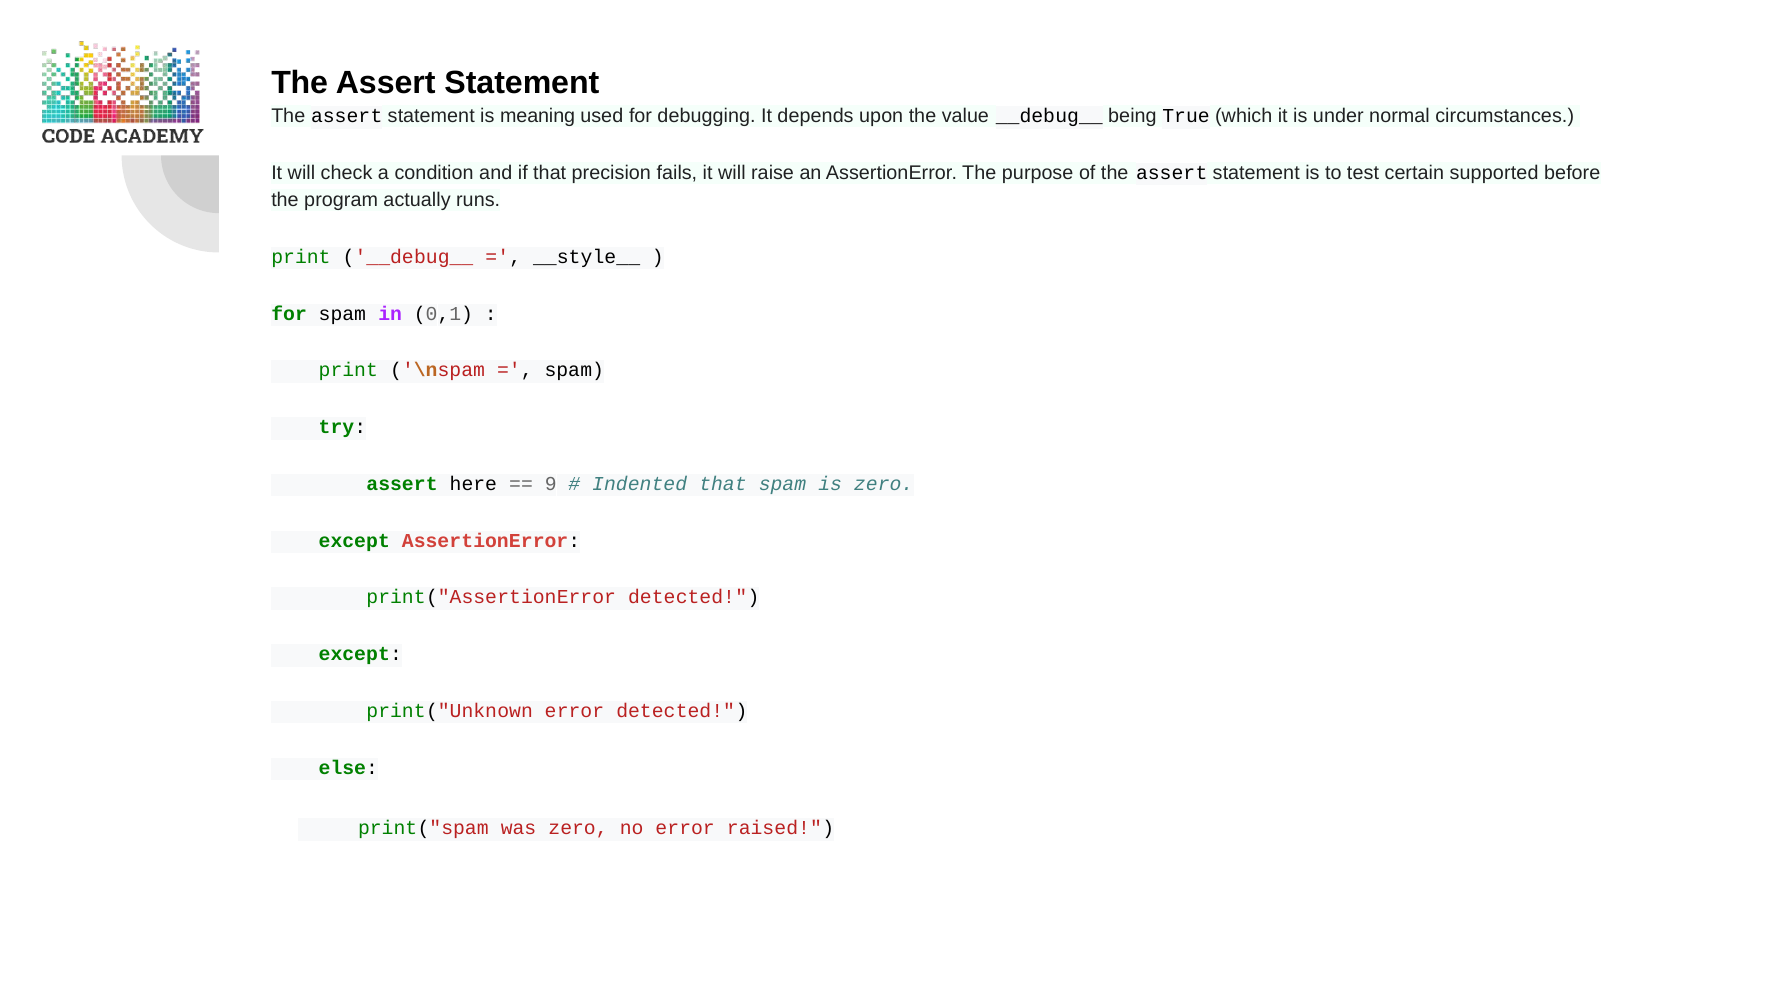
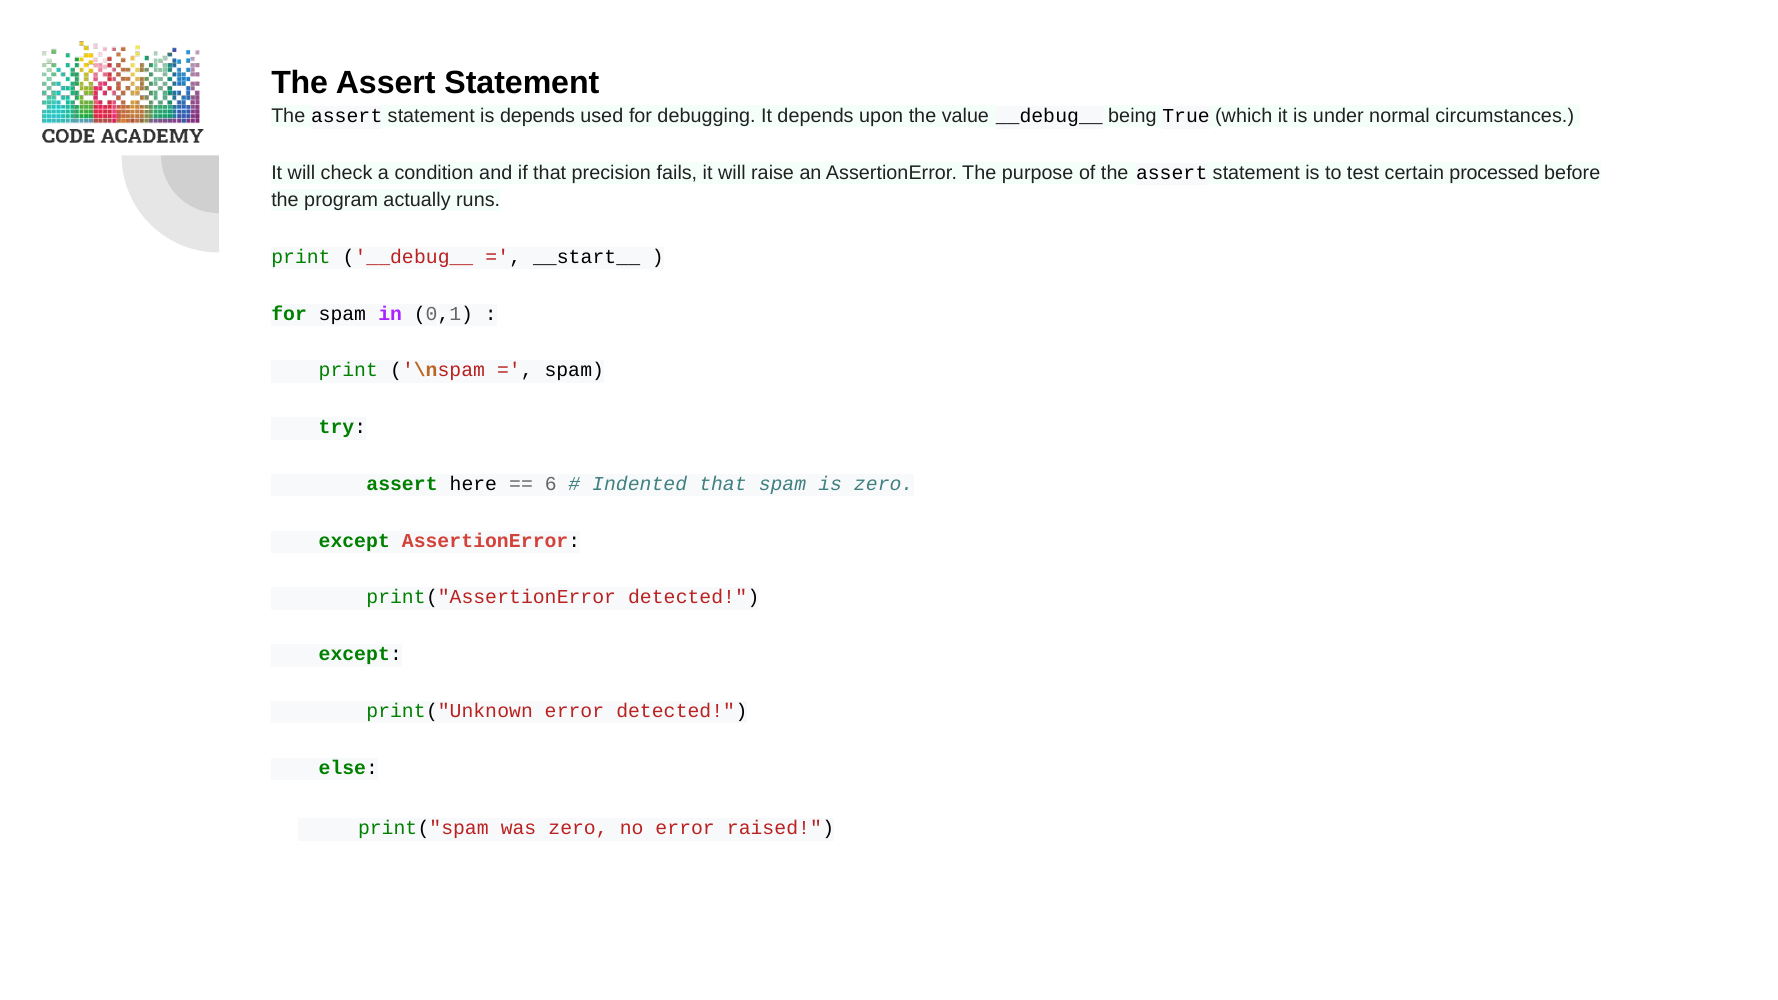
is meaning: meaning -> depends
supported: supported -> processed
__style__: __style__ -> __start__
9: 9 -> 6
